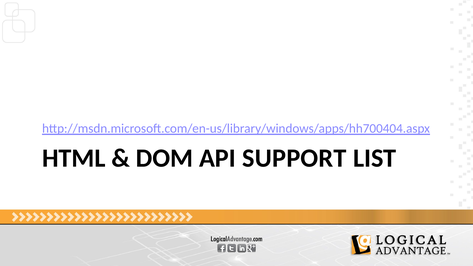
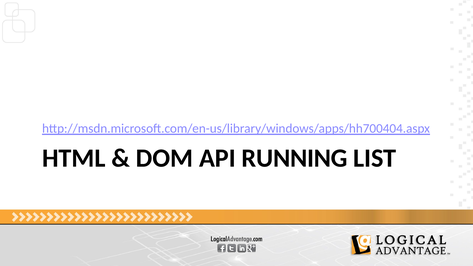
SUPPORT: SUPPORT -> RUNNING
